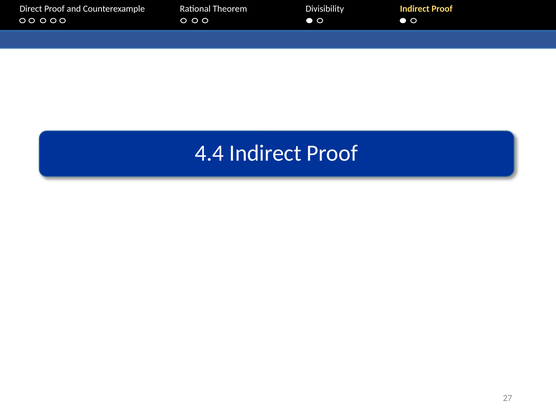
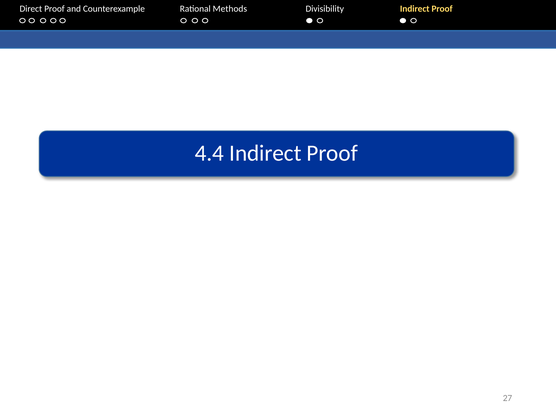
Theorem: Theorem -> Methods
